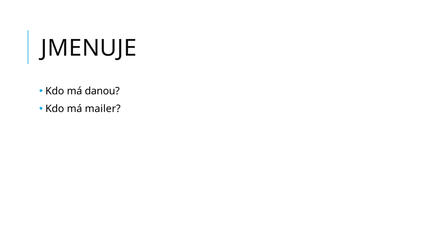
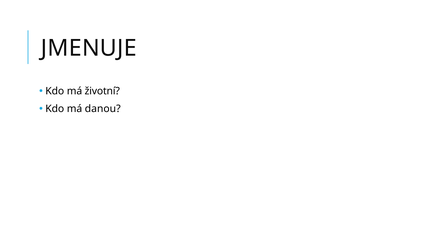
danou: danou -> životní
mailer: mailer -> danou
